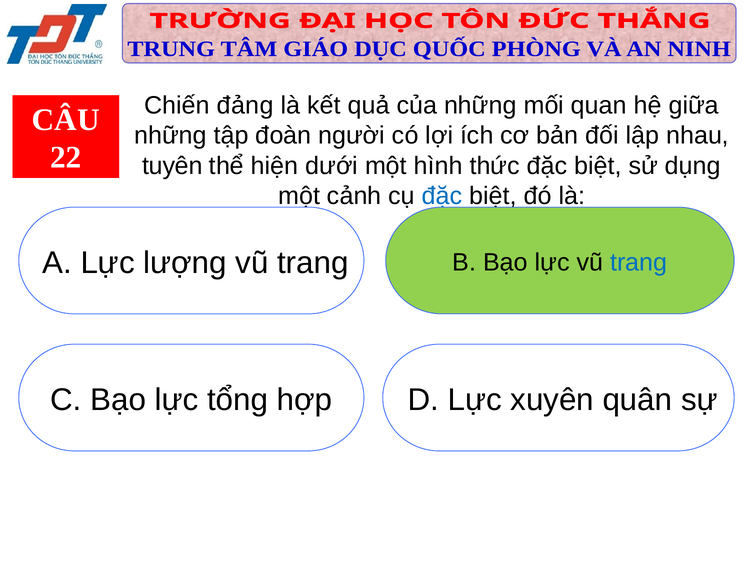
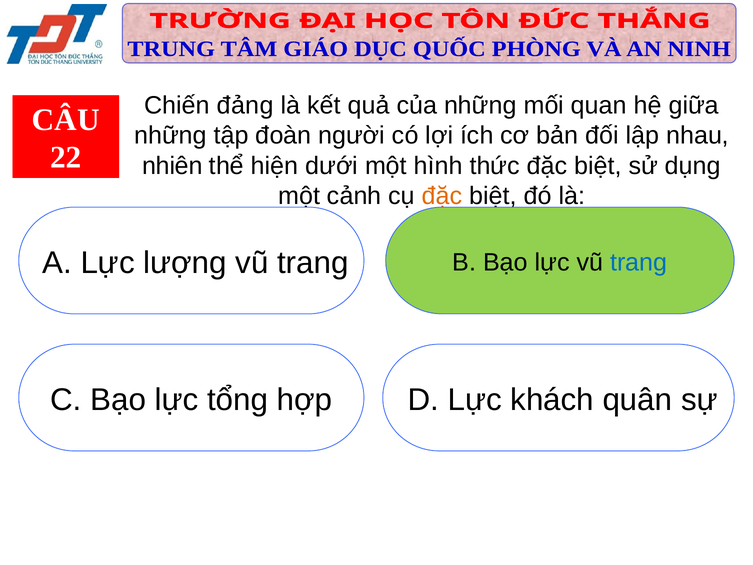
tuyên: tuyên -> nhiên
đặc at (442, 196) colour: blue -> orange
xuyên: xuyên -> khách
